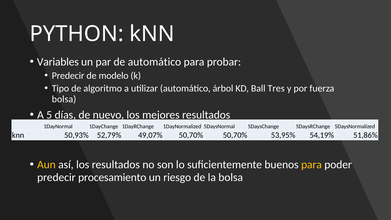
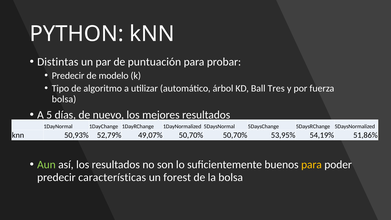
Variables: Variables -> Distintas
de automático: automático -> puntuación
Aun colour: yellow -> light green
procesamiento: procesamiento -> características
riesgo: riesgo -> forest
